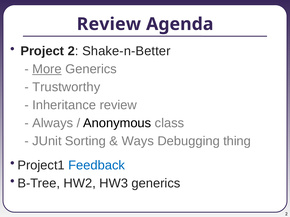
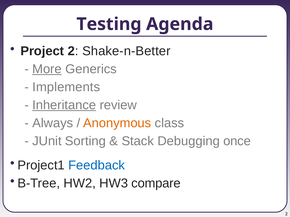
Review at (109, 24): Review -> Testing
Trustworthy: Trustworthy -> Implements
Inheritance underline: none -> present
Anonymous colour: black -> orange
Ways: Ways -> Stack
thing: thing -> once
HW3 generics: generics -> compare
